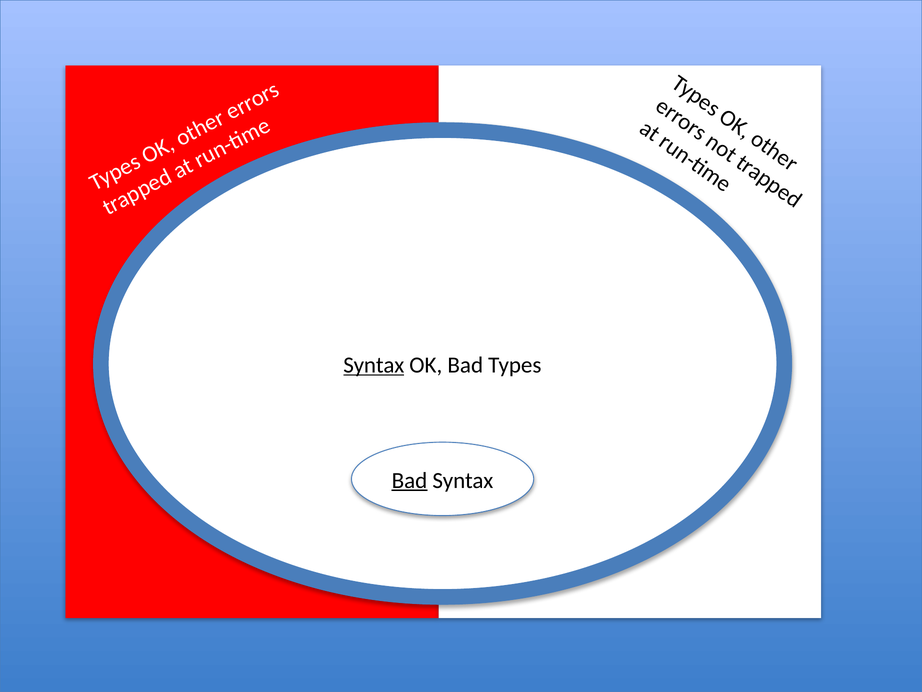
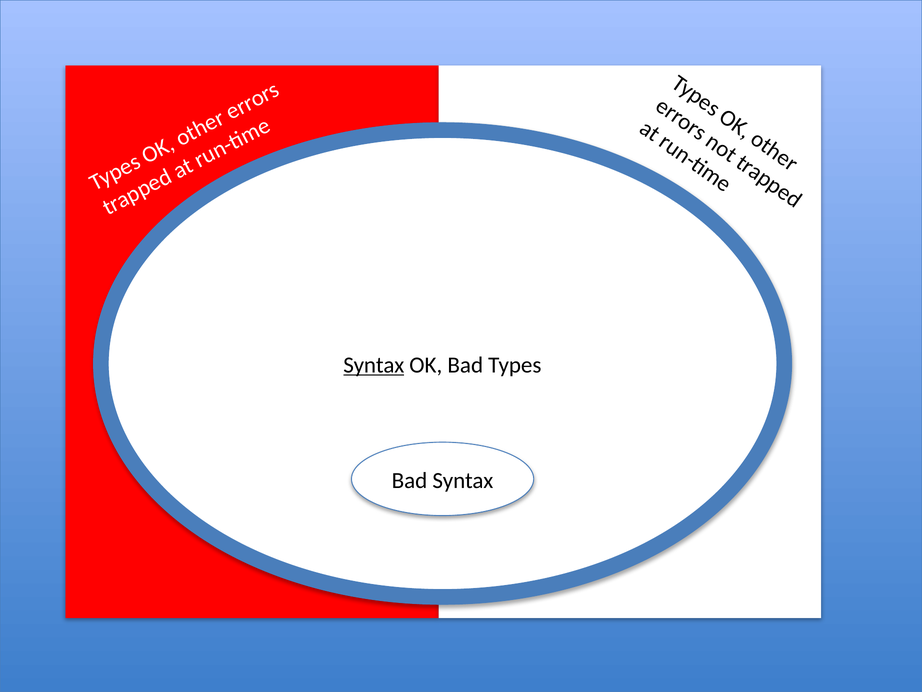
Bad at (409, 480) underline: present -> none
